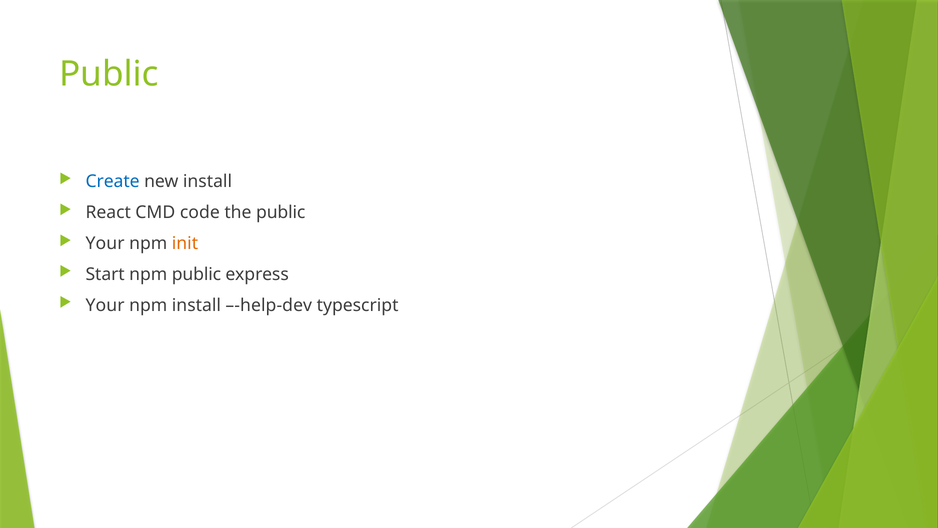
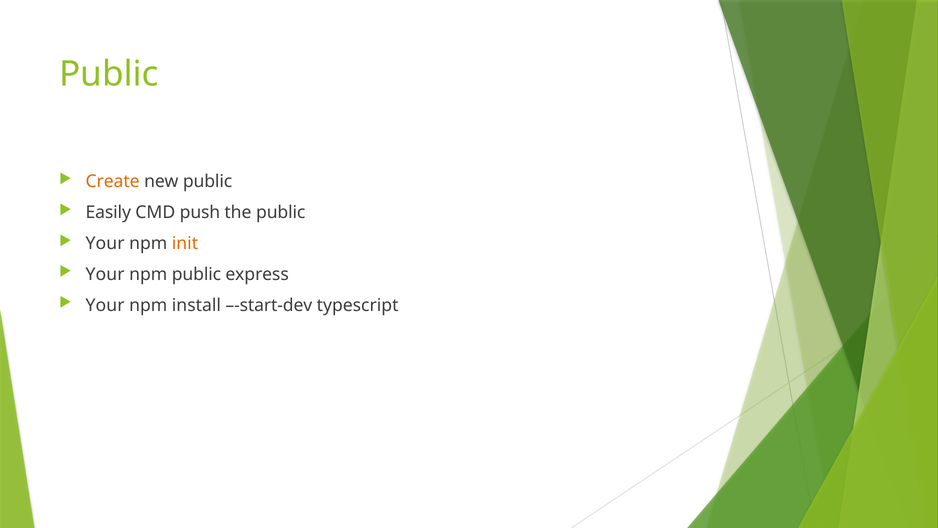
Create colour: blue -> orange
new install: install -> public
React: React -> Easily
code: code -> push
Start at (105, 274): Start -> Your
–-help-dev: –-help-dev -> –-start-dev
